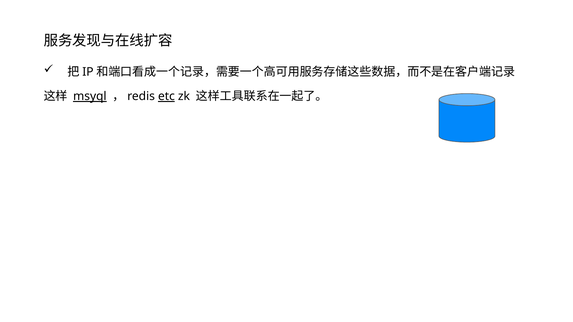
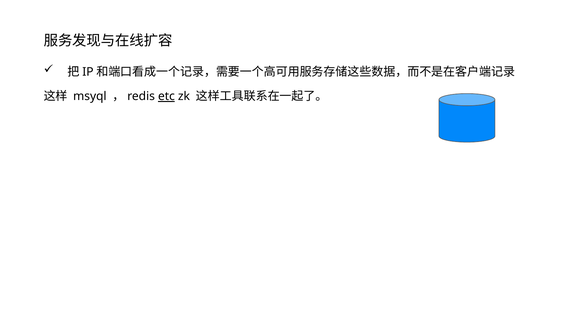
msyql underline: present -> none
